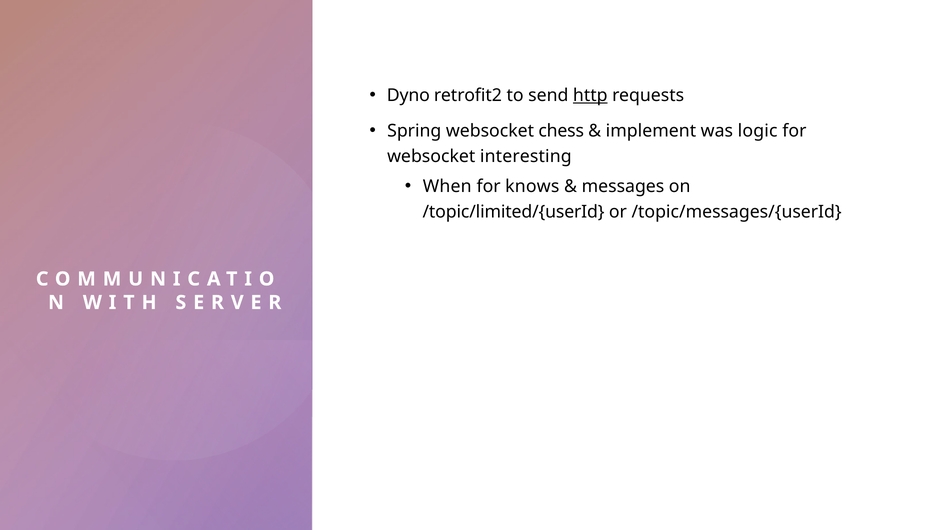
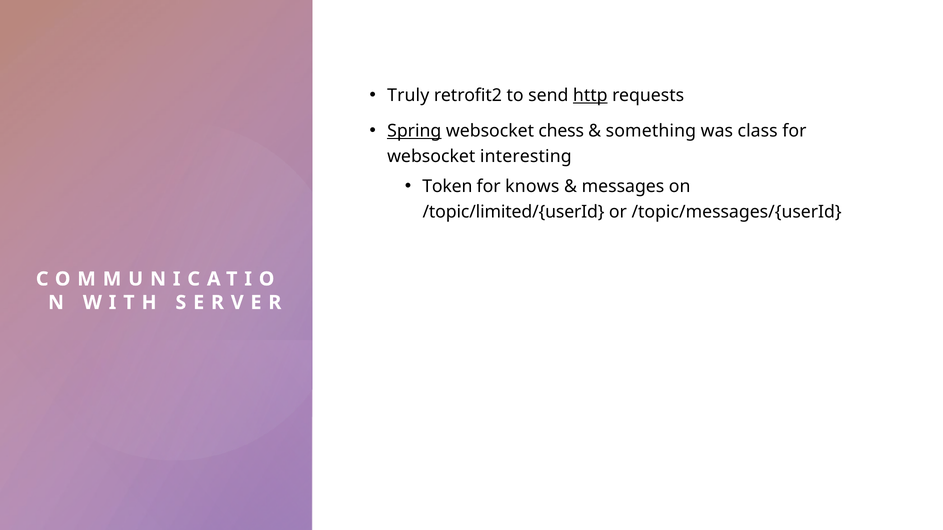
Dyno: Dyno -> Truly
Spring underline: none -> present
implement: implement -> something
logic: logic -> class
When: When -> Token
